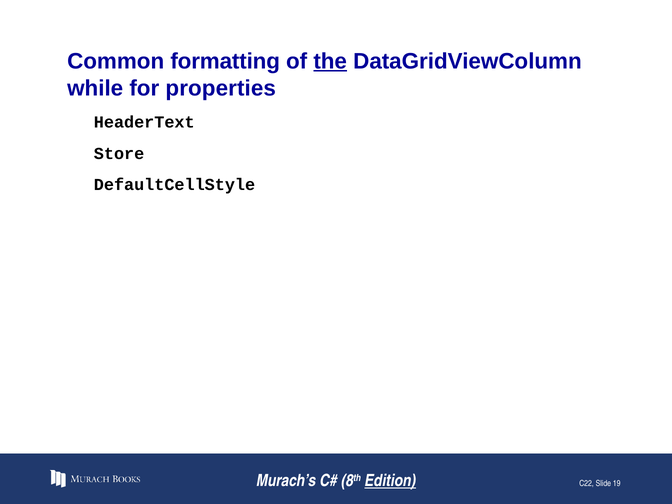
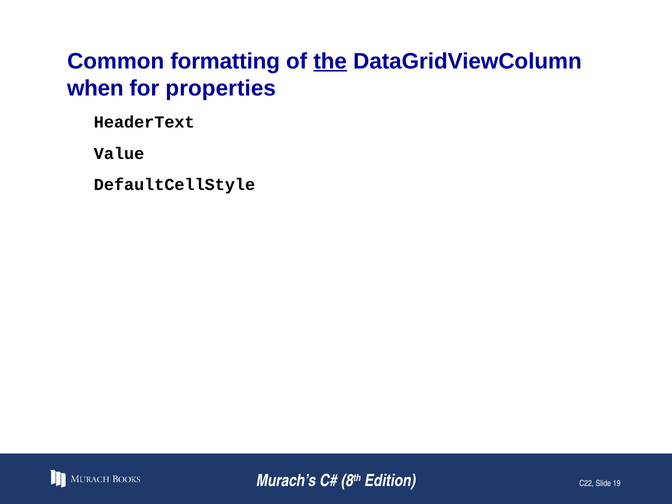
while: while -> when
Store: Store -> Value
Edition underline: present -> none
